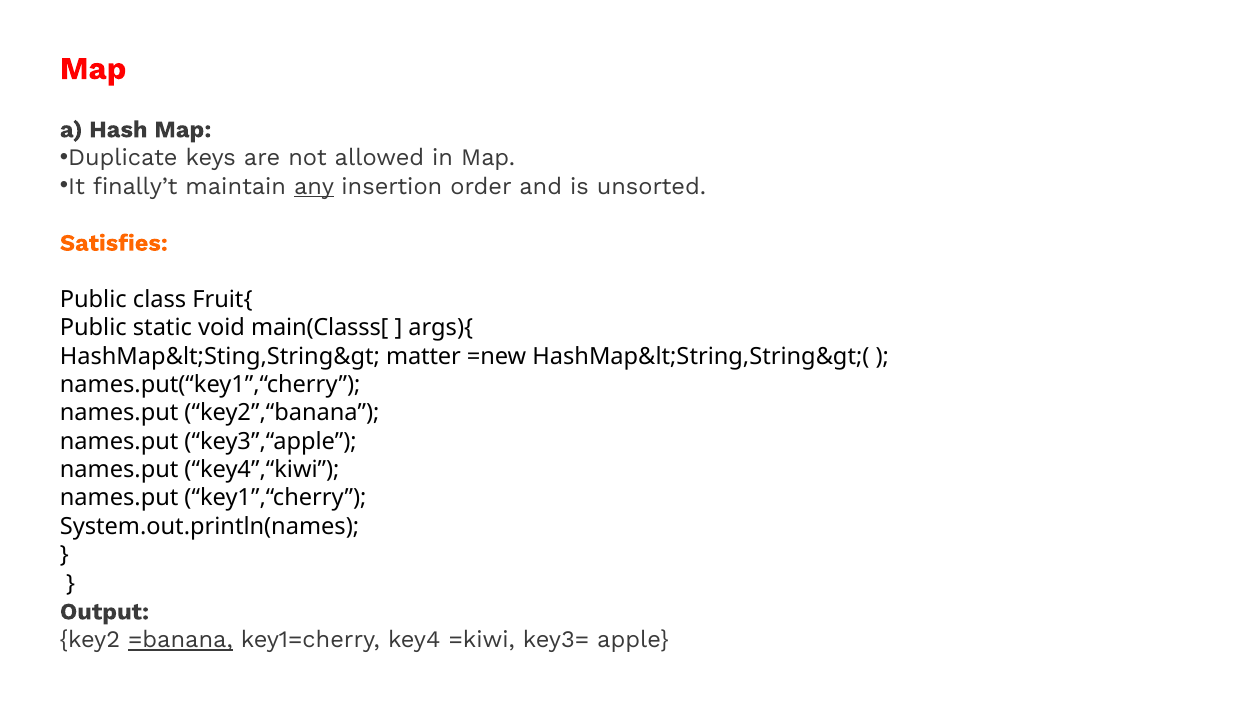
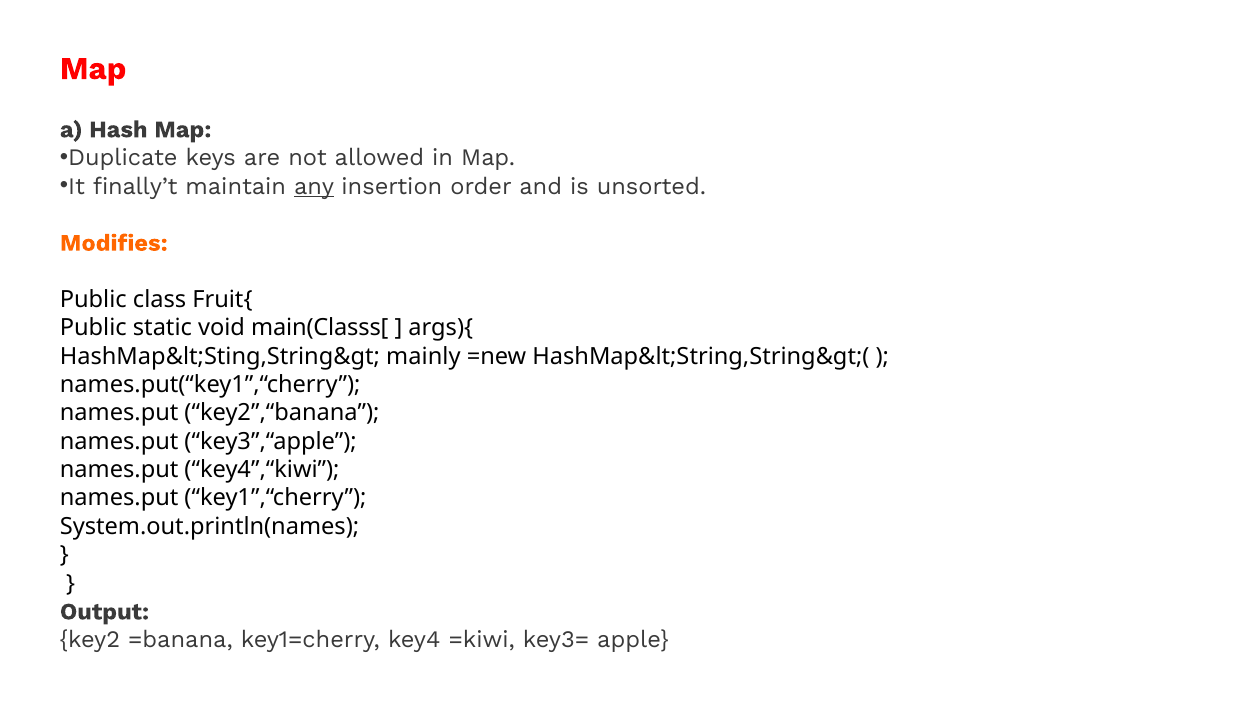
Satisfies: Satisfies -> Modifies
matter: matter -> mainly
=banana underline: present -> none
